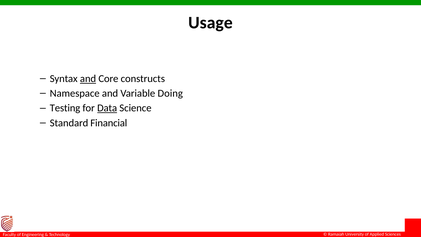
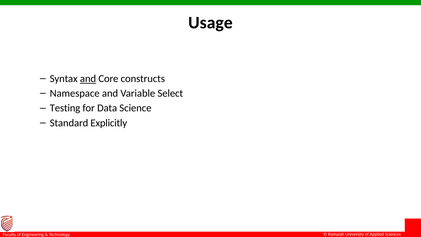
Doing: Doing -> Select
Data underline: present -> none
Financial: Financial -> Explicitly
